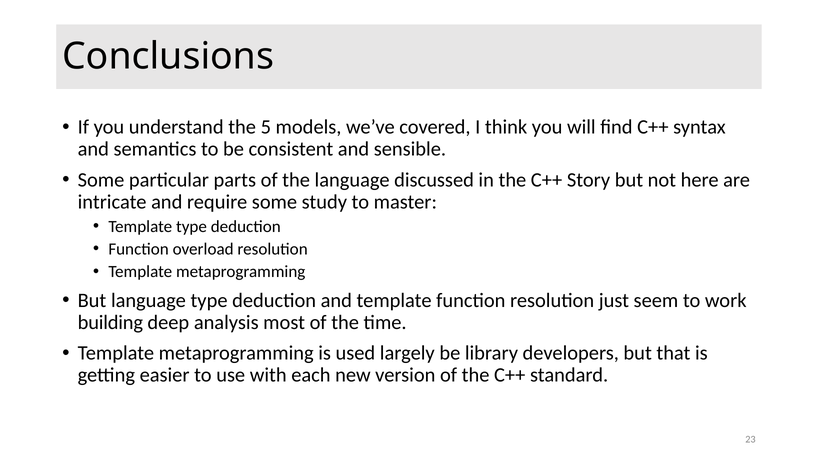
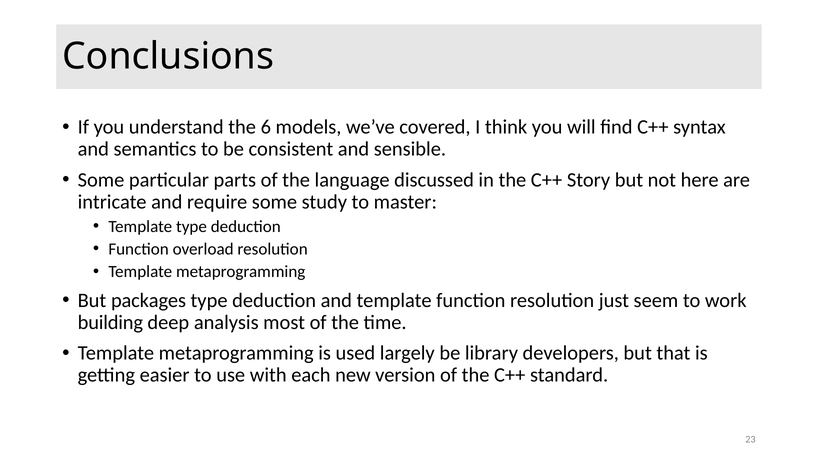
5: 5 -> 6
But language: language -> packages
